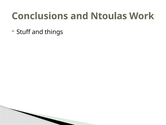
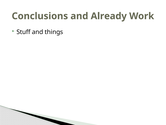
Ntoulas: Ntoulas -> Already
